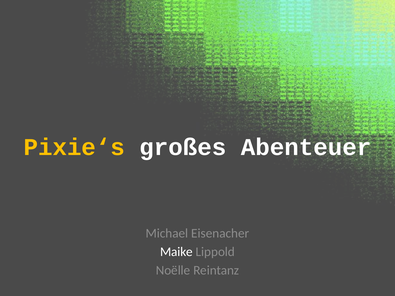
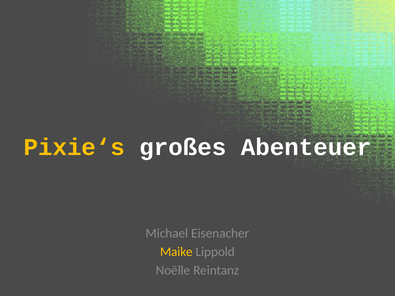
Maike colour: white -> yellow
